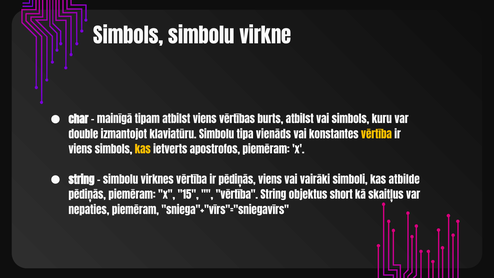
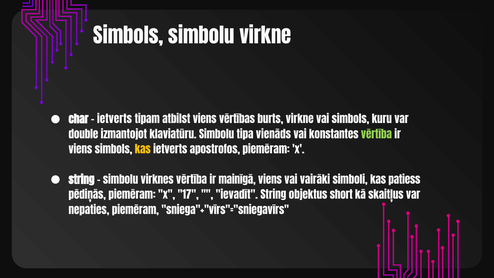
mainīgā at (115, 120): mainīgā -> ietverts
burts atbilst: atbilst -> virkne
vērtība at (376, 135) colour: yellow -> light green
ir pēdiņās: pēdiņās -> mainīgā
atbilde: atbilde -> patiess
15: 15 -> 17
vērtība at (237, 195): vērtība -> ievadīt
